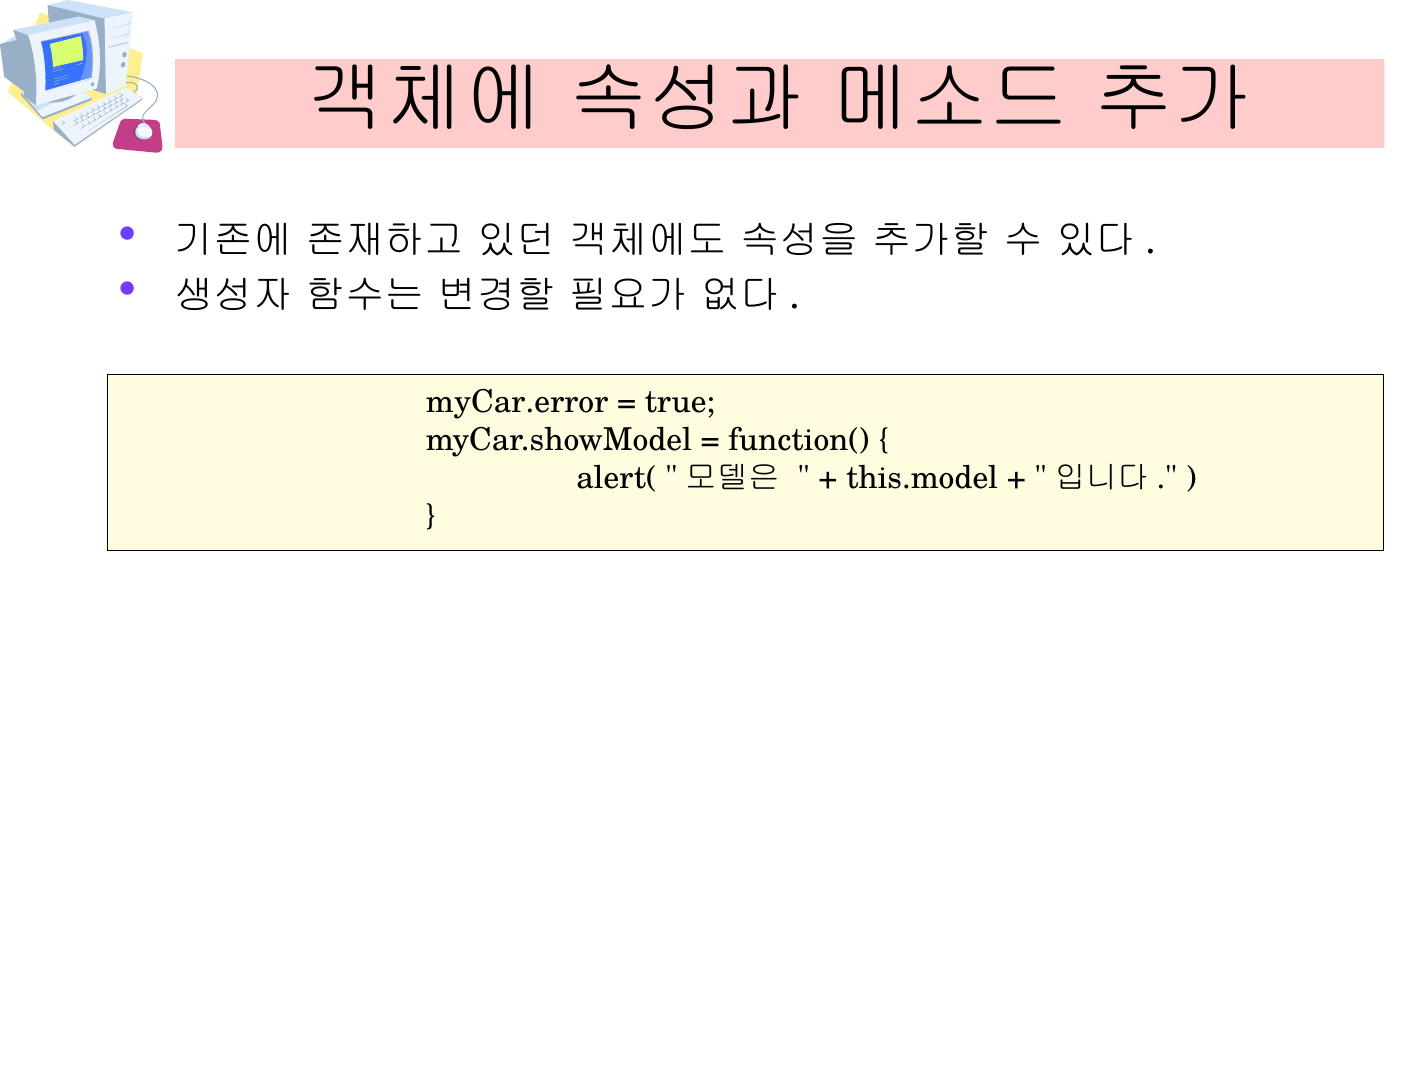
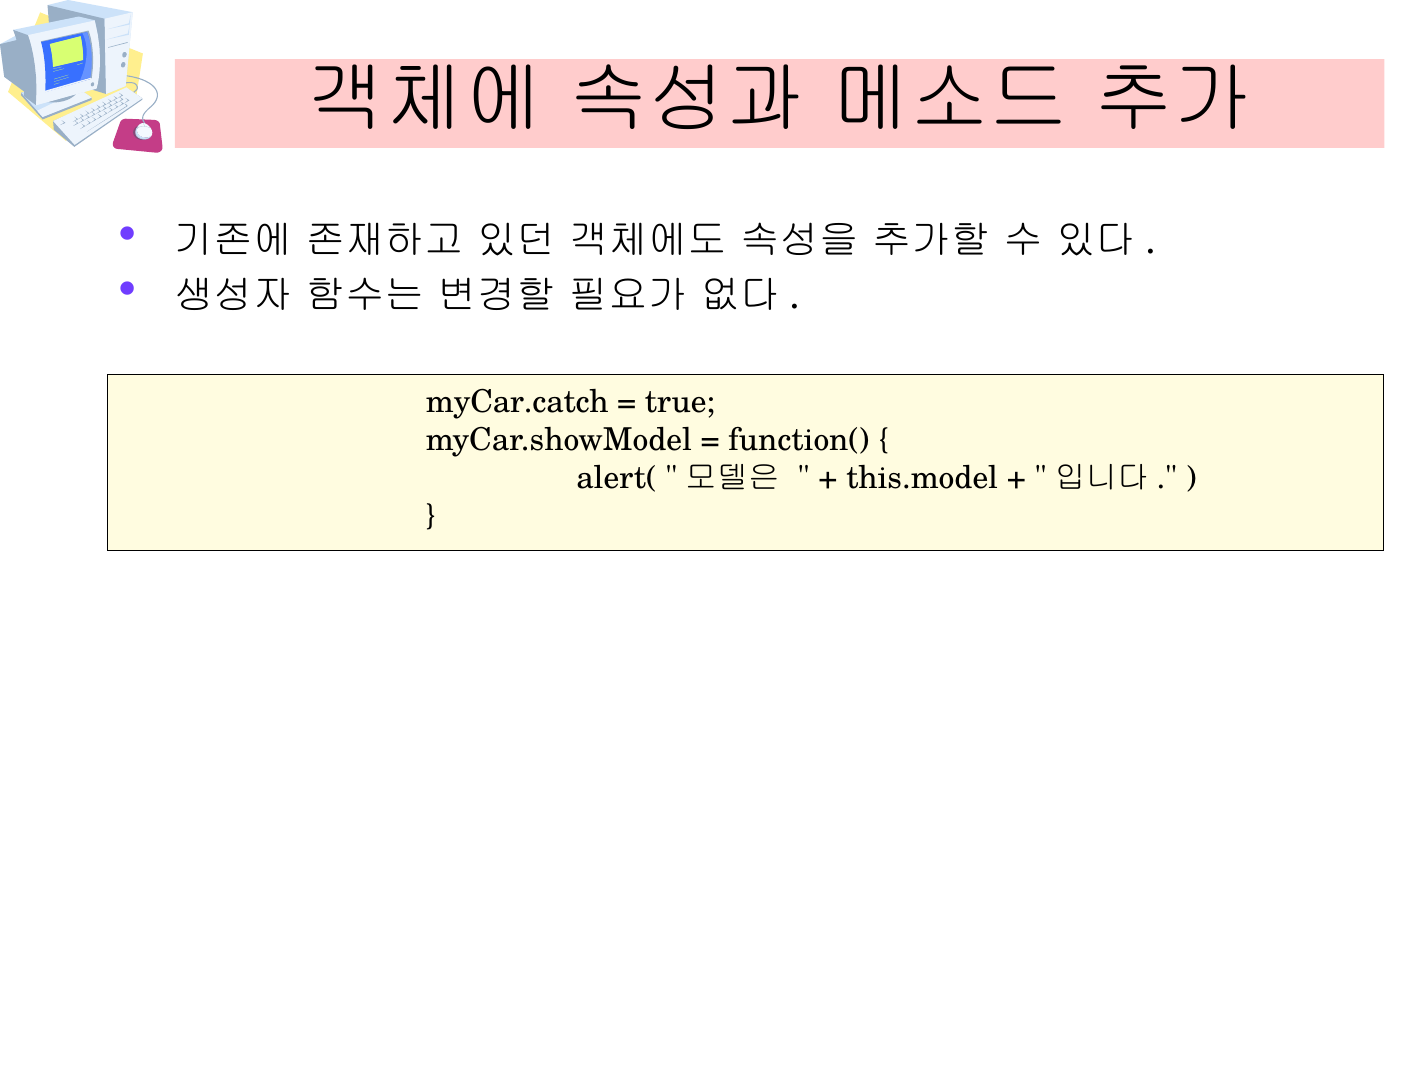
myCar.error: myCar.error -> myCar.catch
